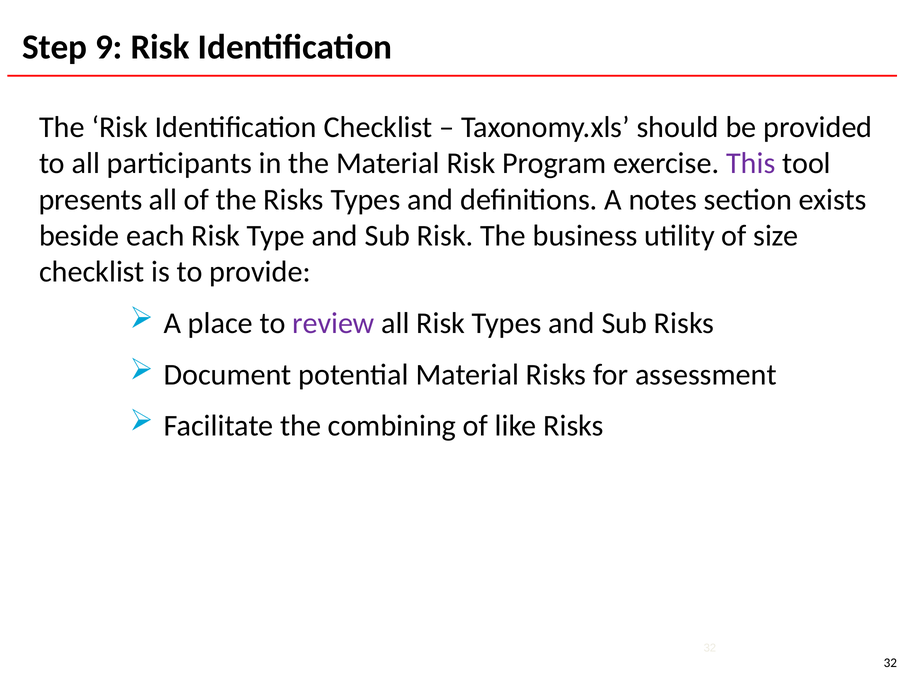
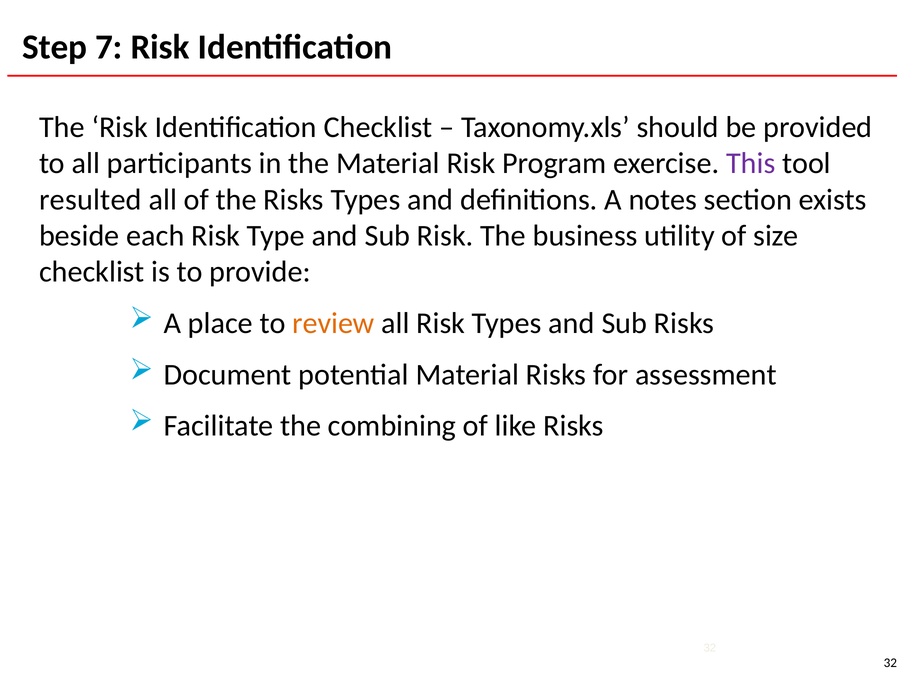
9: 9 -> 7
presents: presents -> resulted
review colour: purple -> orange
